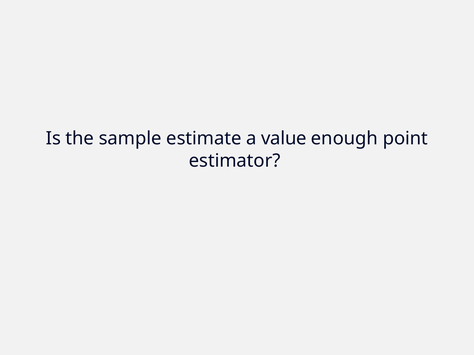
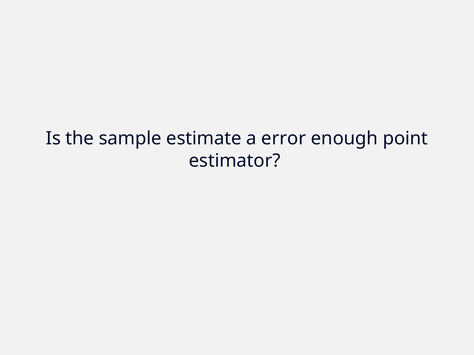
value: value -> error
